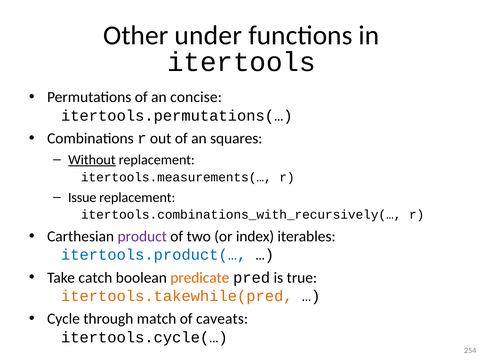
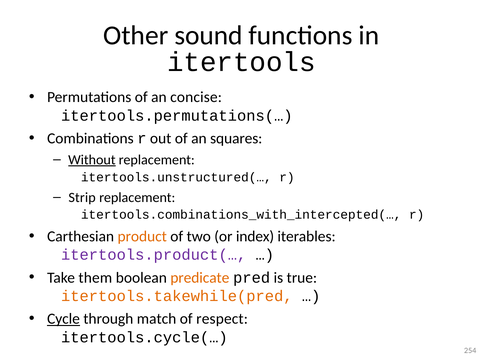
under: under -> sound
itertools.measurements(…: itertools.measurements(… -> itertools.unstructured(…
Issue: Issue -> Strip
itertools.combinations_with_recursively(…: itertools.combinations_with_recursively(… -> itertools.combinations_with_intercepted(…
product colour: purple -> orange
itertools.product(… colour: blue -> purple
catch: catch -> them
Cycle underline: none -> present
caveats: caveats -> respect
